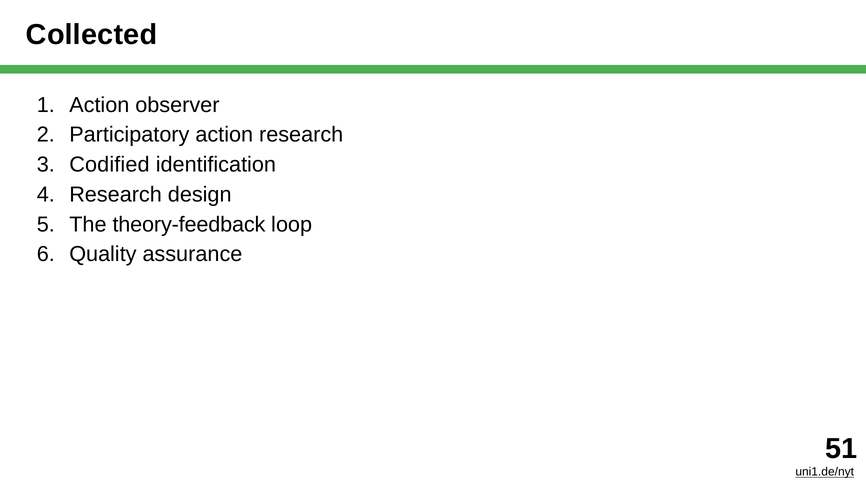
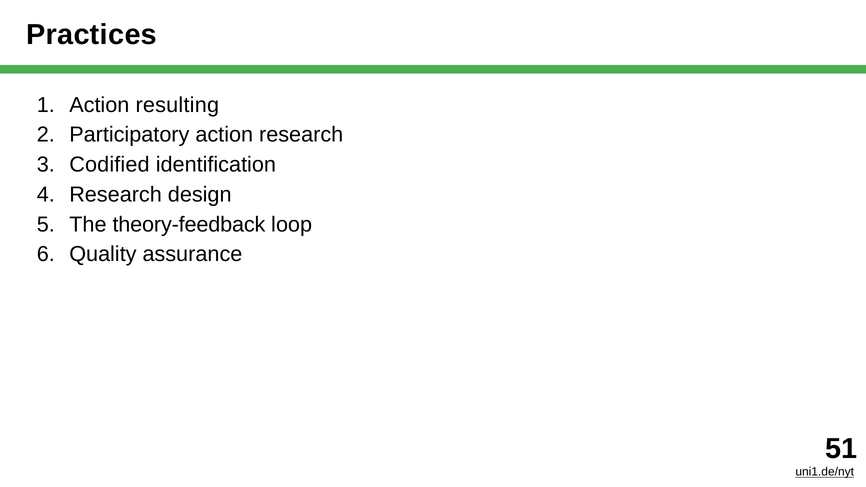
Collected: Collected -> Practices
observer: observer -> resulting
